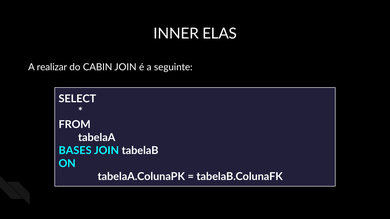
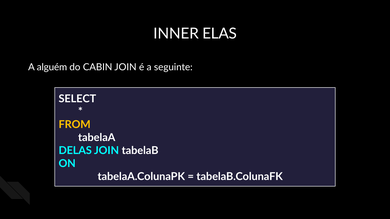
realizar: realizar -> alguém
FROM colour: white -> yellow
BASES: BASES -> DELAS
